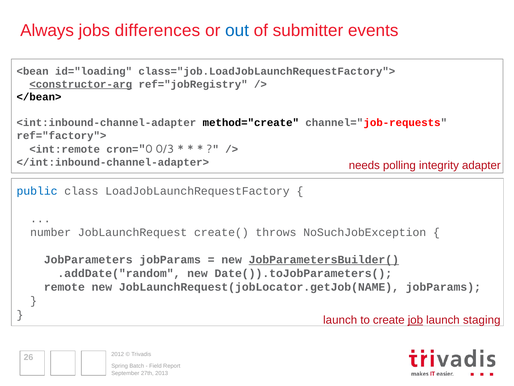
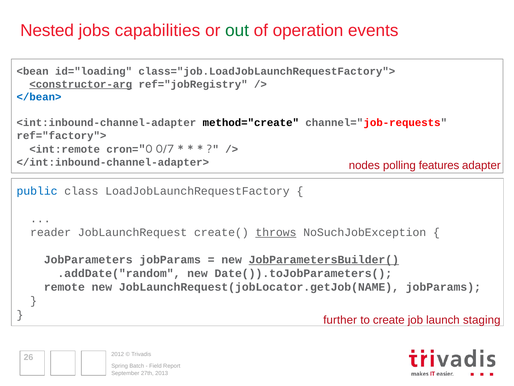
Always: Always -> Nested
differences: differences -> capabilities
out colour: blue -> green
submitter: submitter -> operation
</bean> colour: black -> blue
0/3: 0/3 -> 0/7
needs: needs -> nodes
integrity: integrity -> features
number: number -> reader
throws underline: none -> present
launch at (340, 320): launch -> further
job underline: present -> none
